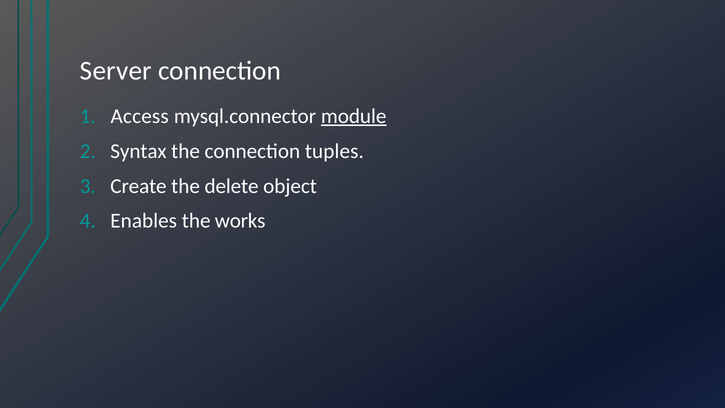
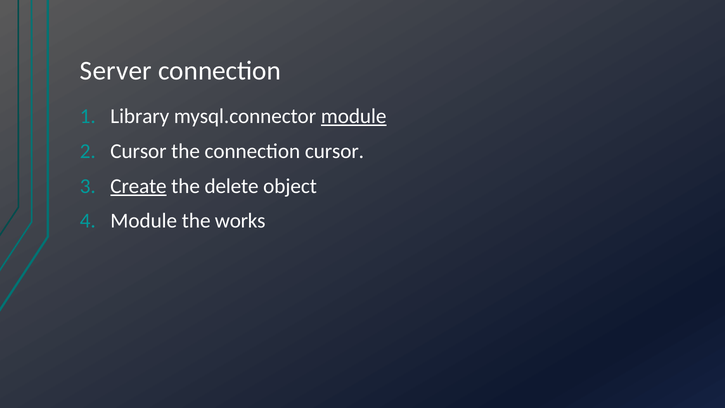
Access: Access -> Library
Syntax at (138, 151): Syntax -> Cursor
connection tuples: tuples -> cursor
Create underline: none -> present
Enables at (144, 221): Enables -> Module
